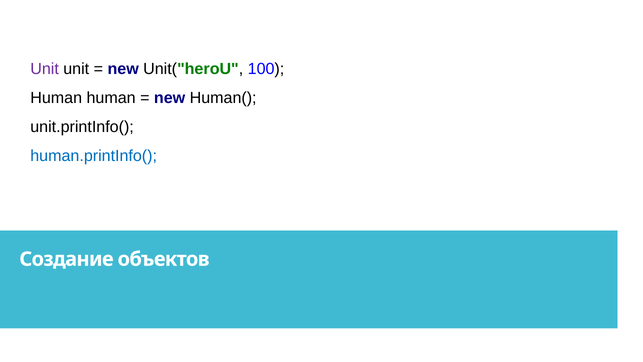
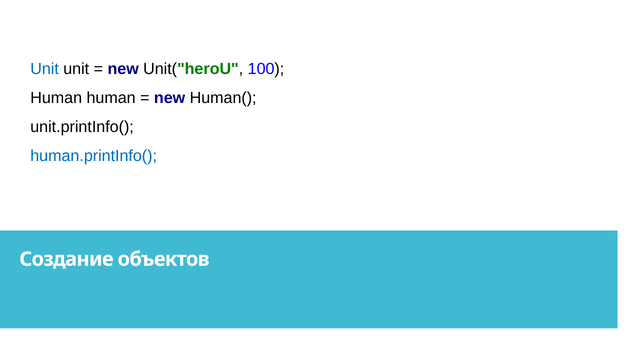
Unit at (45, 69) colour: purple -> blue
